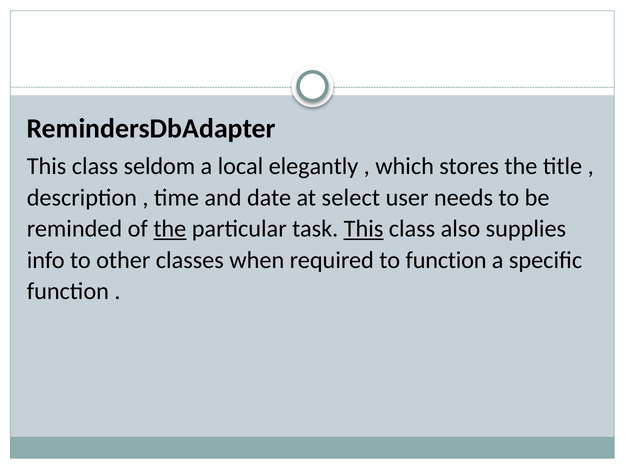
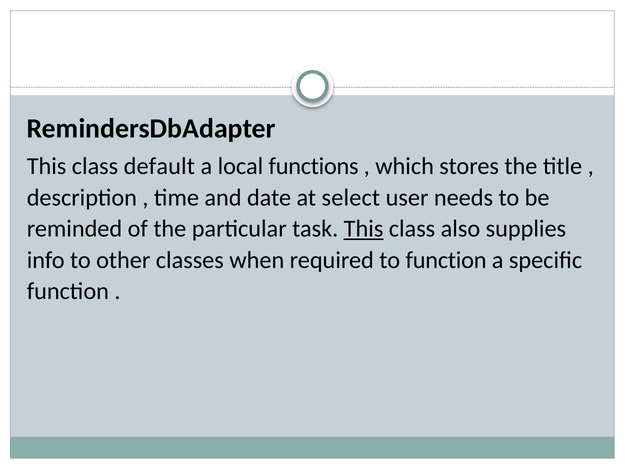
seldom: seldom -> default
elegantly: elegantly -> functions
the at (170, 229) underline: present -> none
